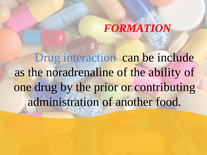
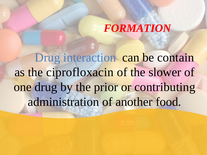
include: include -> contain
noradrenaline: noradrenaline -> ciprofloxacin
ability: ability -> slower
